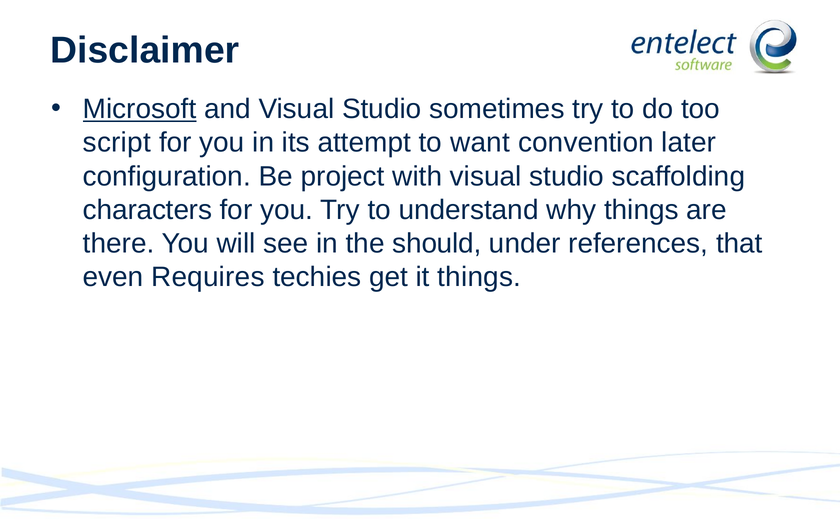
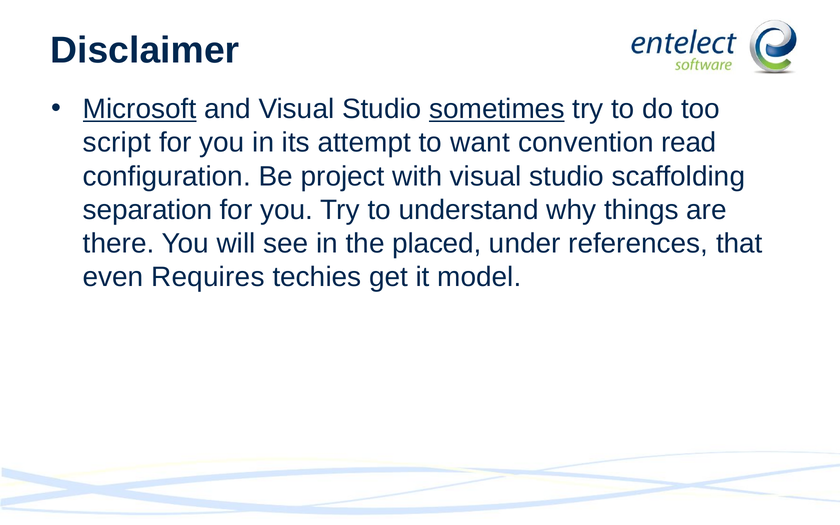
sometimes underline: none -> present
later: later -> read
characters: characters -> separation
should: should -> placed
it things: things -> model
